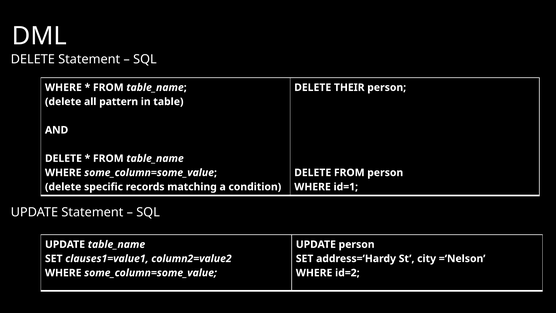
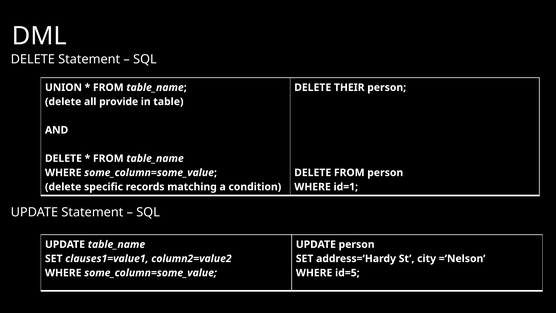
WHERE at (63, 87): WHERE -> UNION
pattern: pattern -> provide
id=2: id=2 -> id=5
